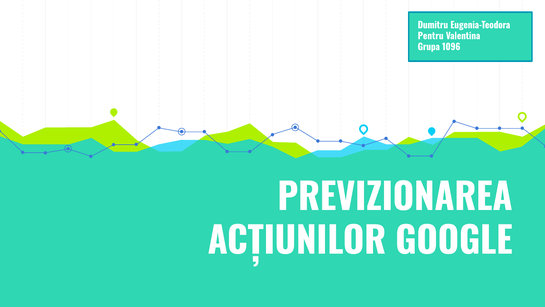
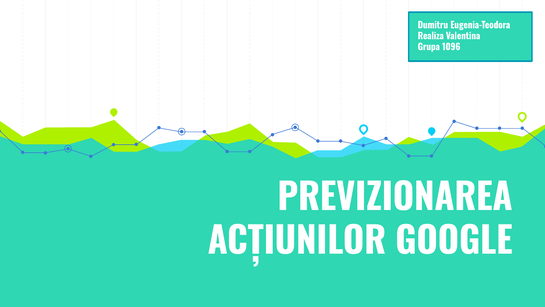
Pentru: Pentru -> Realiza
